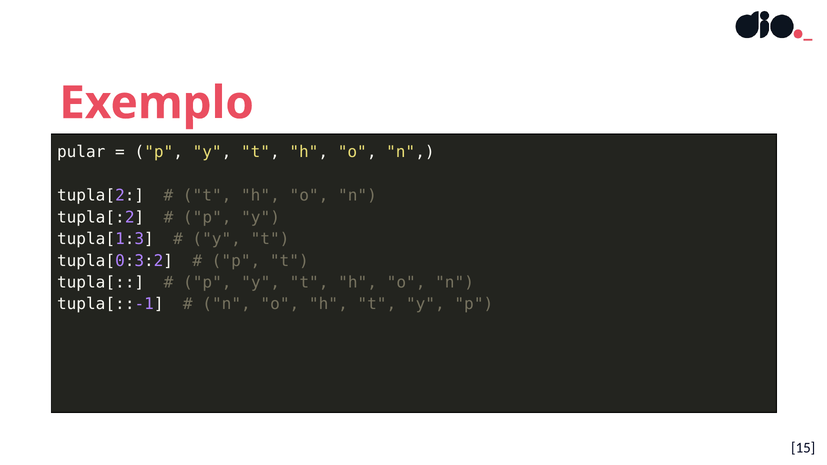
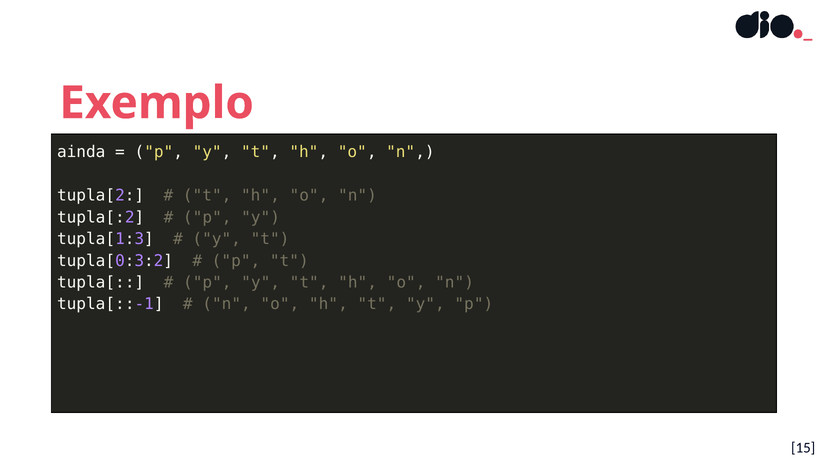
pular: pular -> ainda
